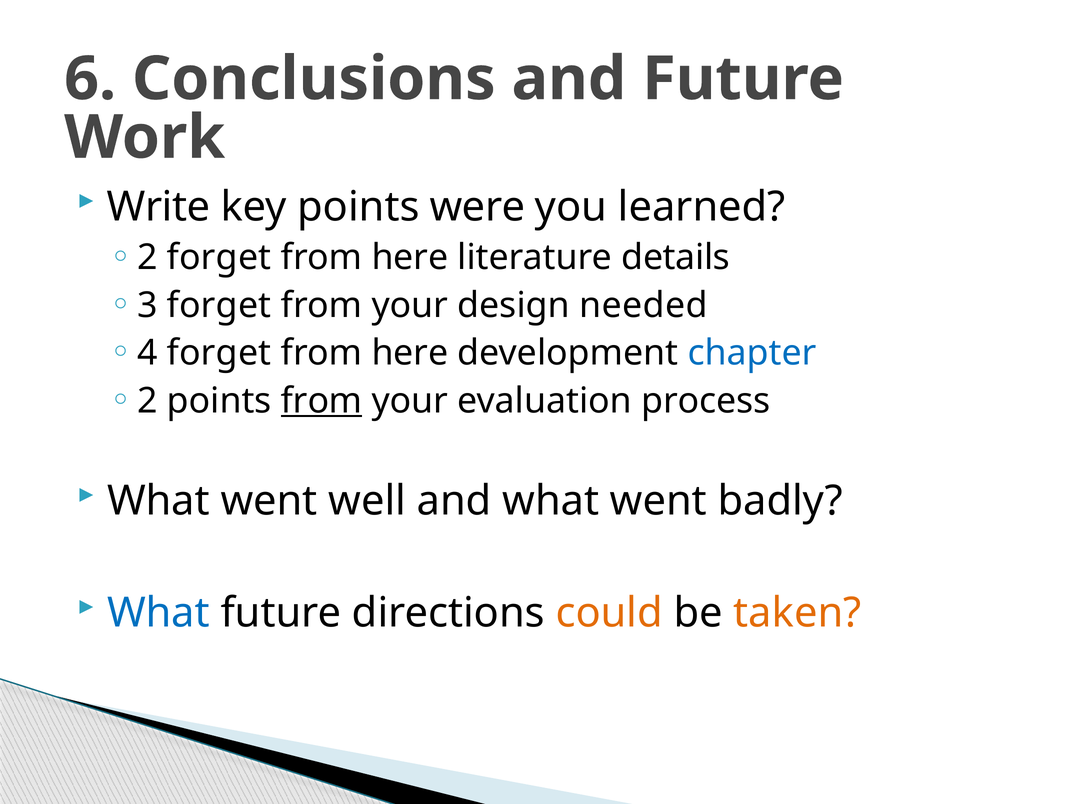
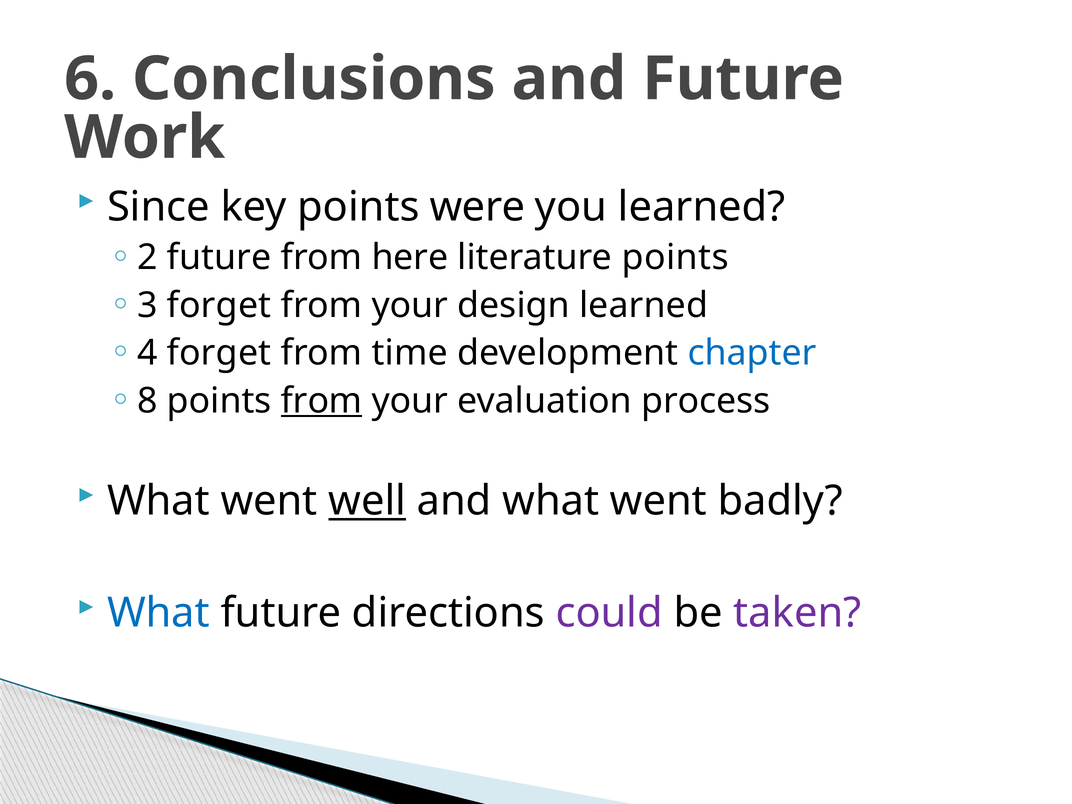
Write: Write -> Since
2 forget: forget -> future
literature details: details -> points
design needed: needed -> learned
here at (410, 353): here -> time
2 at (147, 401): 2 -> 8
well underline: none -> present
could colour: orange -> purple
taken colour: orange -> purple
